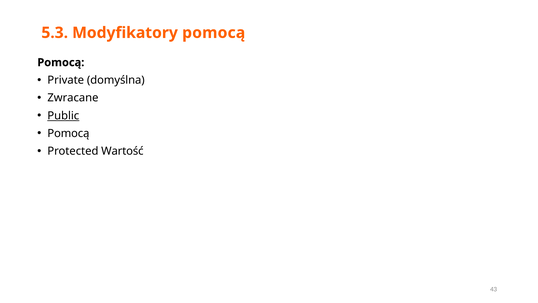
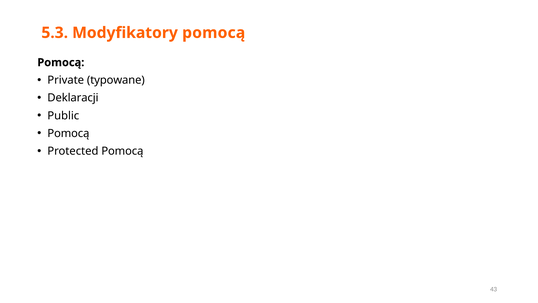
domyślna: domyślna -> typowane
Zwracane: Zwracane -> Deklaracji
Public underline: present -> none
Protected Wartość: Wartość -> Pomocą
